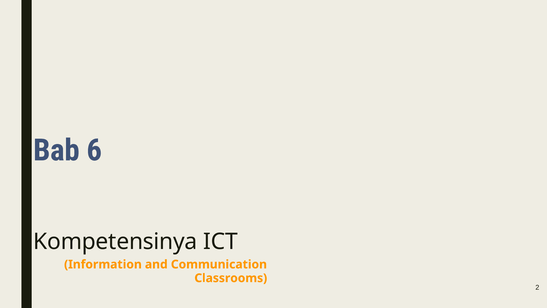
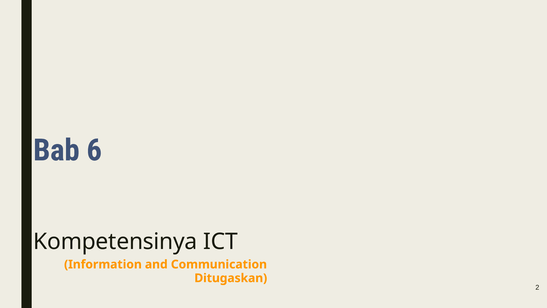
Classrooms: Classrooms -> Ditugaskan
